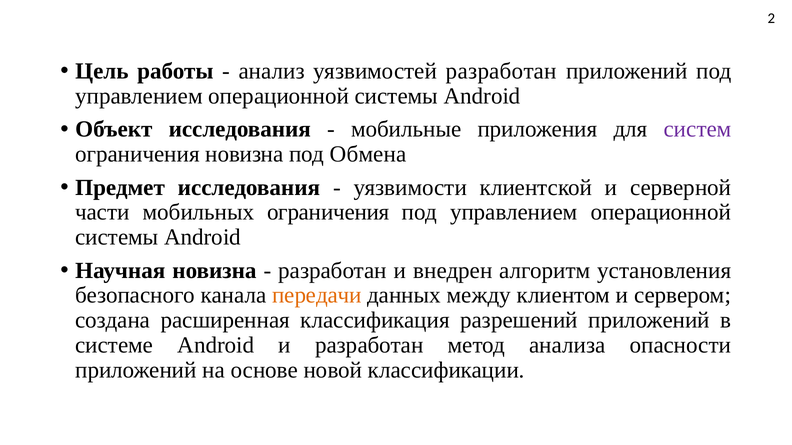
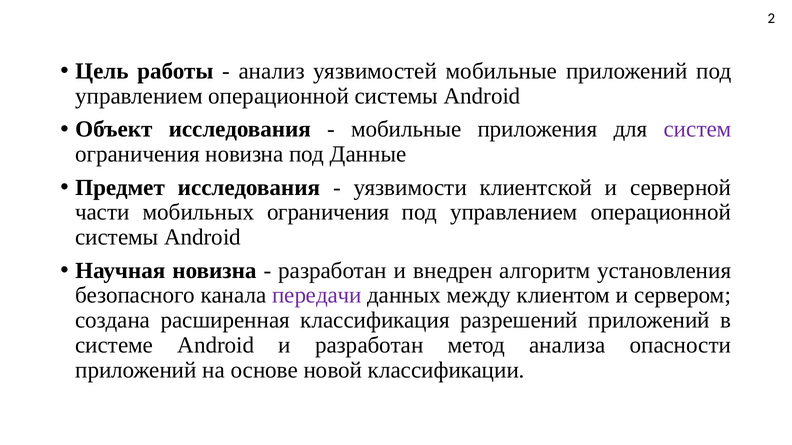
уязвимостей разработан: разработан -> мобильные
Обмена: Обмена -> Данные
передачи colour: orange -> purple
